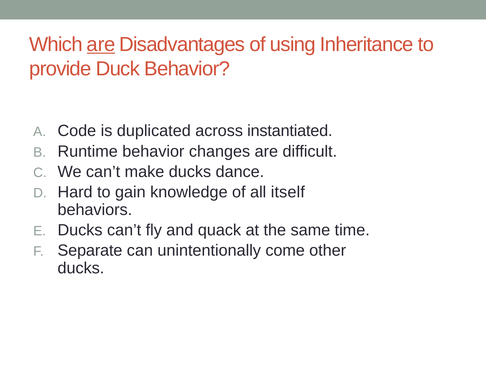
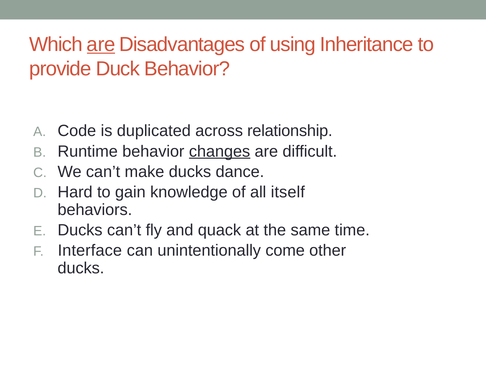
instantiated: instantiated -> relationship
changes underline: none -> present
Separate: Separate -> Interface
